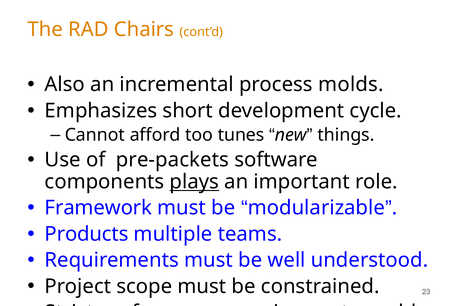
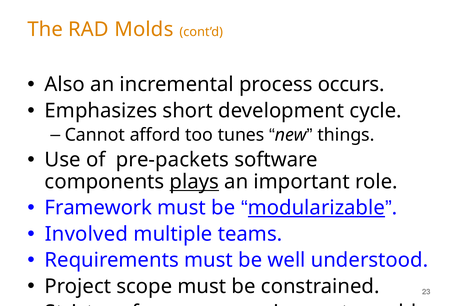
Chairs: Chairs -> Molds
molds: molds -> occurs
modularizable underline: none -> present
Products: Products -> Involved
